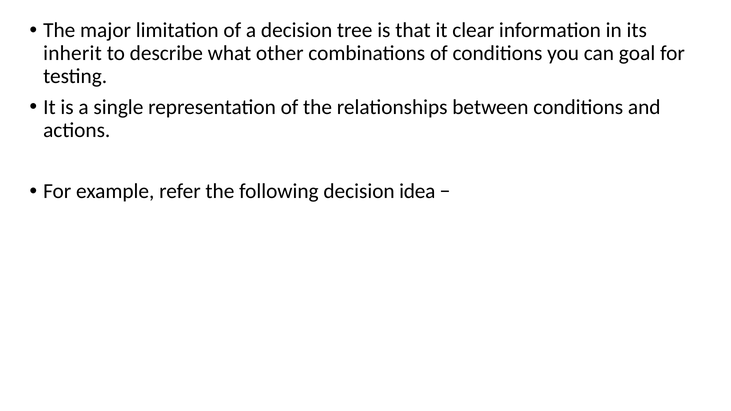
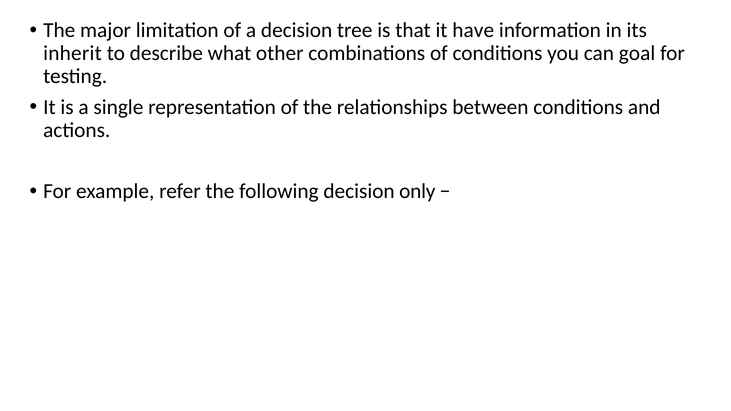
clear: clear -> have
idea: idea -> only
